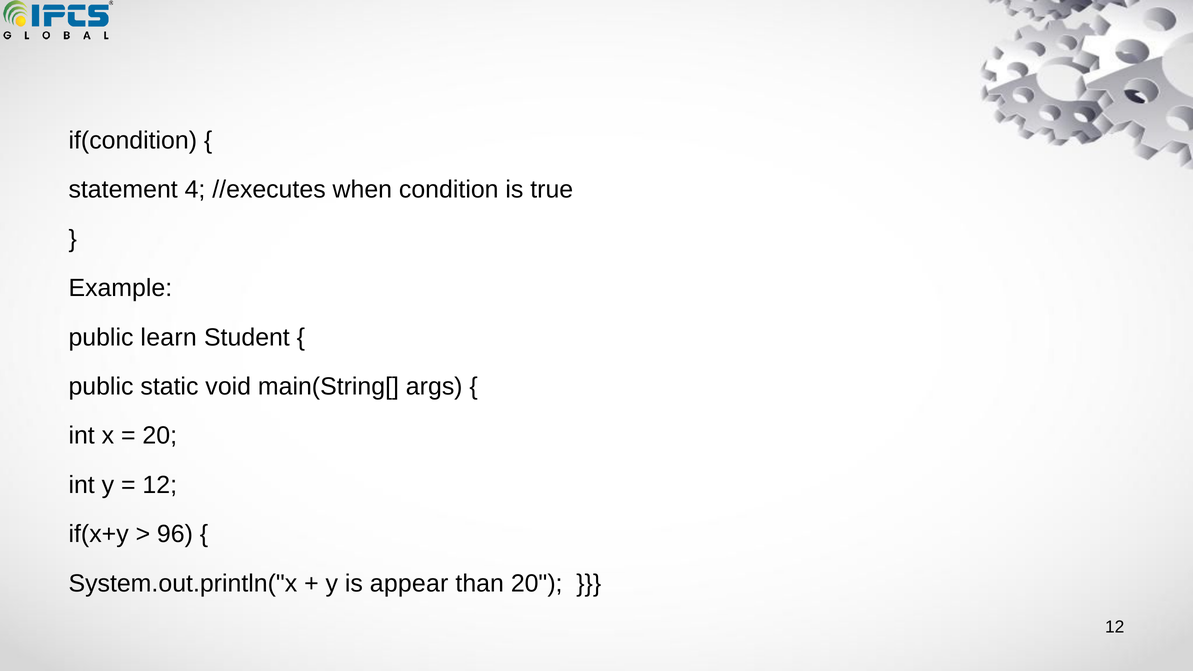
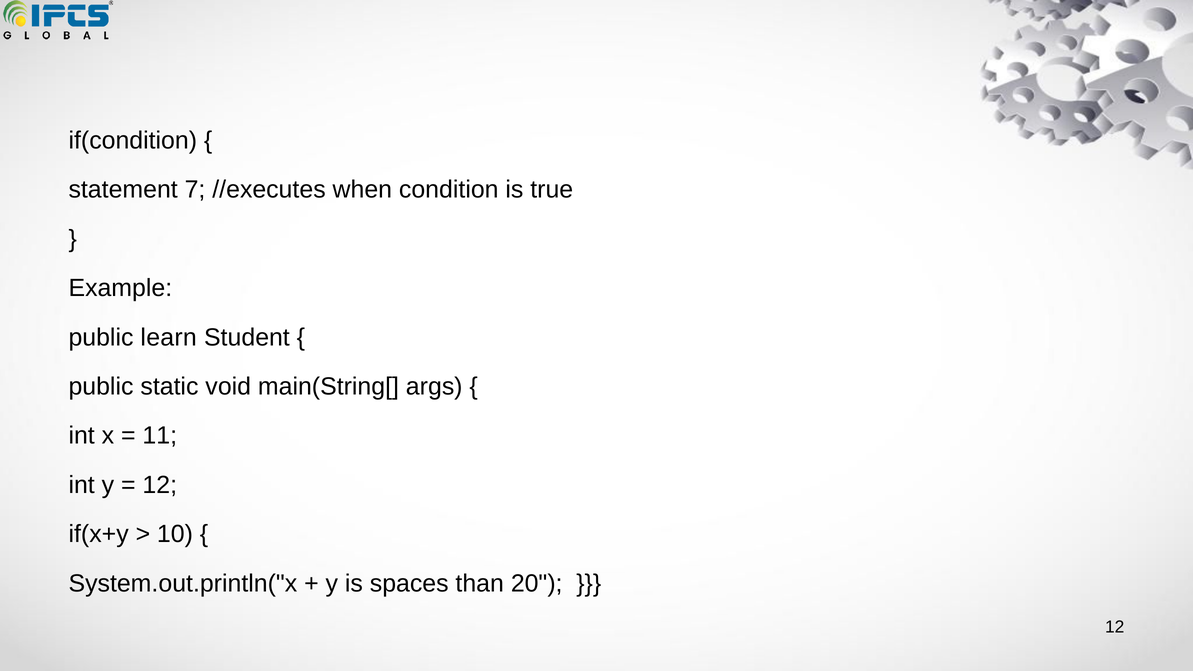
4: 4 -> 7
20 at (160, 436): 20 -> 11
96: 96 -> 10
appear: appear -> spaces
